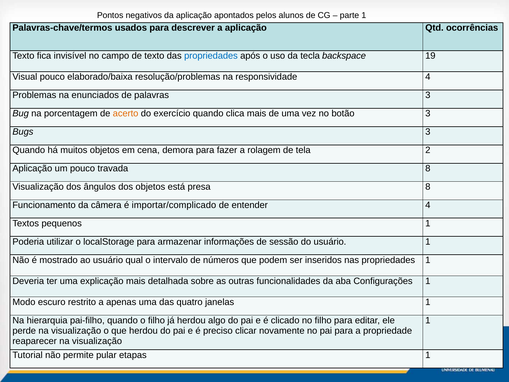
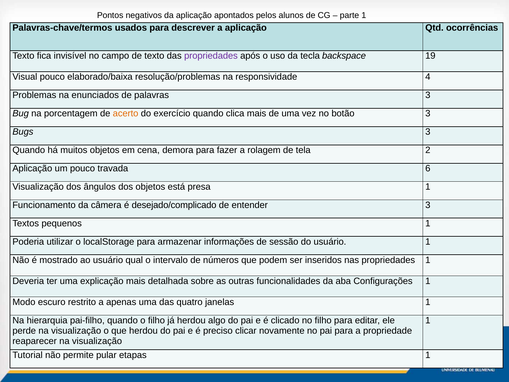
propriedades at (211, 56) colour: blue -> purple
travada 8: 8 -> 6
presa 8: 8 -> 1
importar/complicado: importar/complicado -> desejado/complicado
entender 4: 4 -> 3
